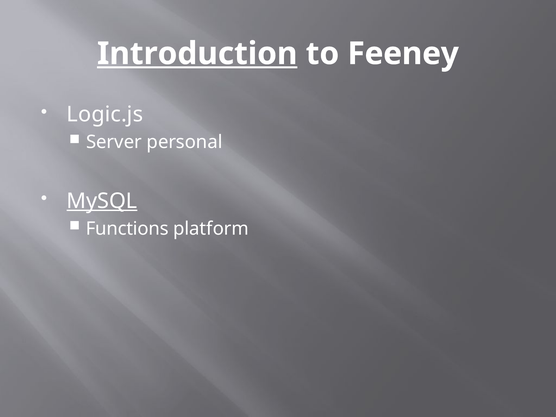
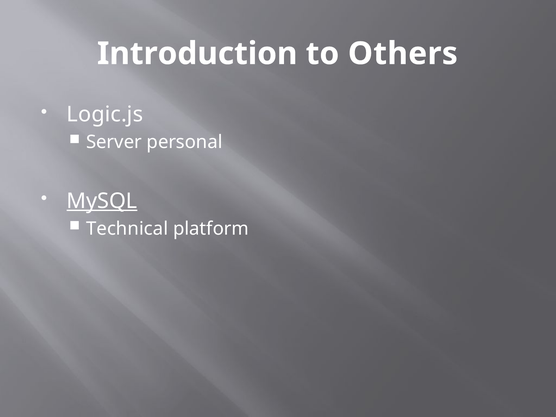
Introduction underline: present -> none
Feeney: Feeney -> Others
Functions: Functions -> Technical
